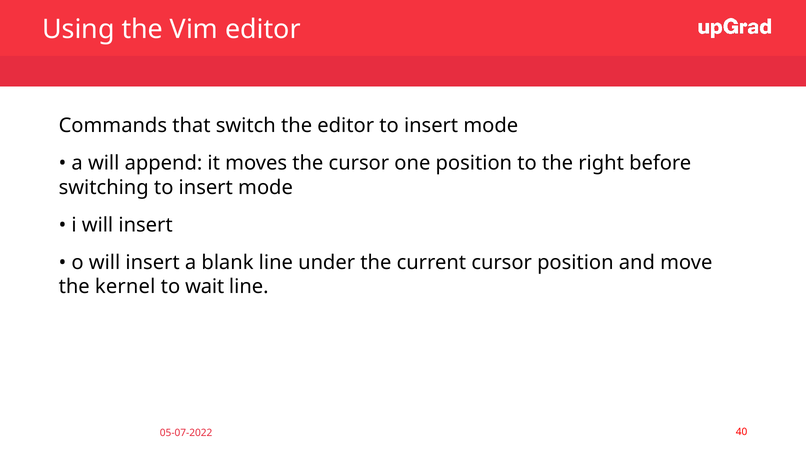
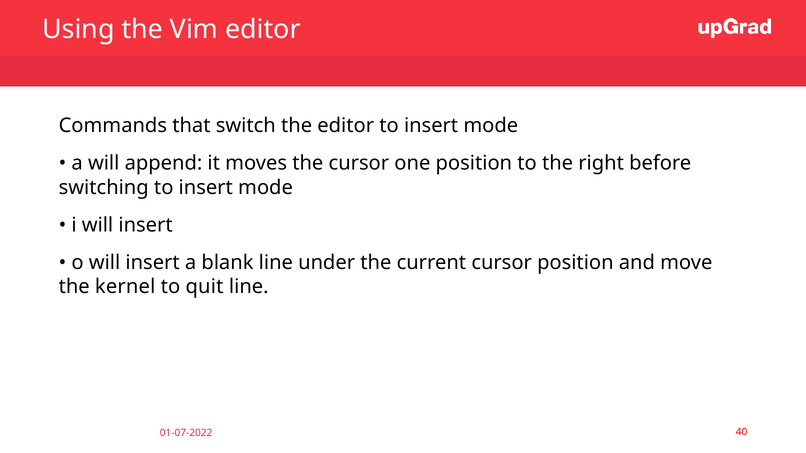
wait: wait -> quit
05-07-2022: 05-07-2022 -> 01-07-2022
